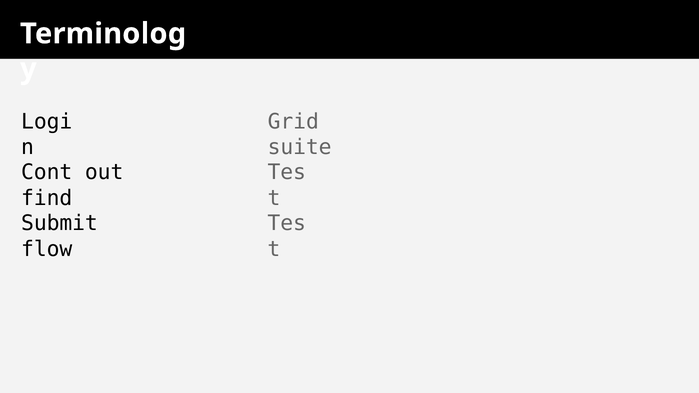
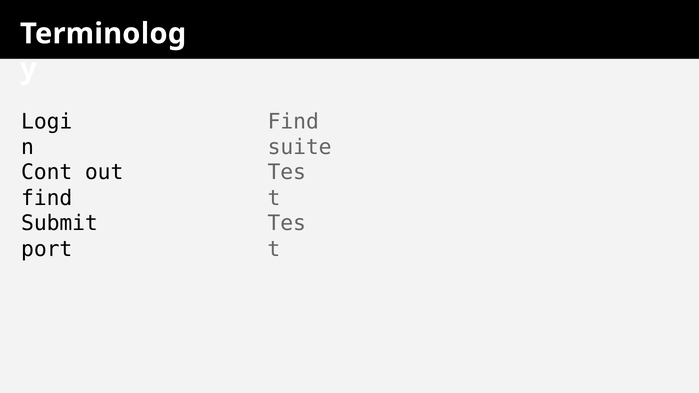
Grid at (293, 122): Grid -> Find
flow: flow -> port
